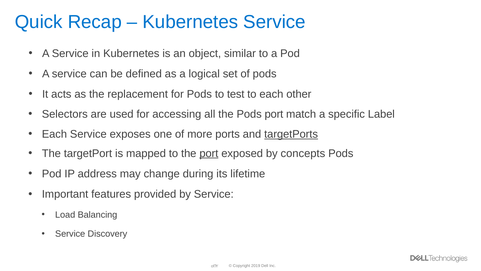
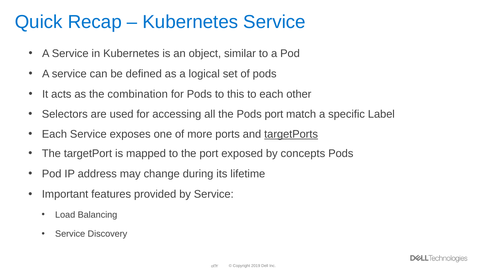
replacement: replacement -> combination
test: test -> this
port at (209, 153) underline: present -> none
